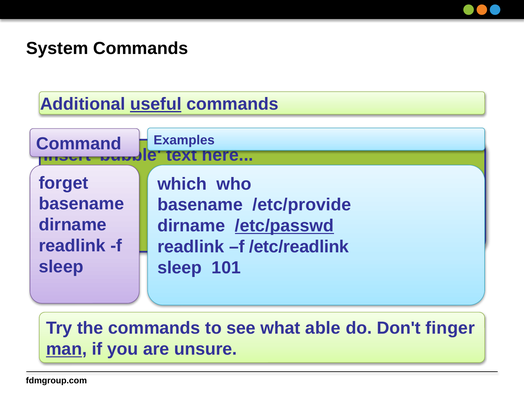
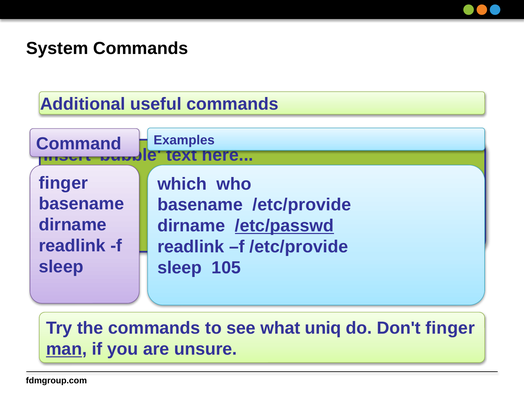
useful underline: present -> none
forget at (63, 183): forget -> finger
f /etc/readlink: /etc/readlink -> /etc/provide
101: 101 -> 105
able: able -> uniq
